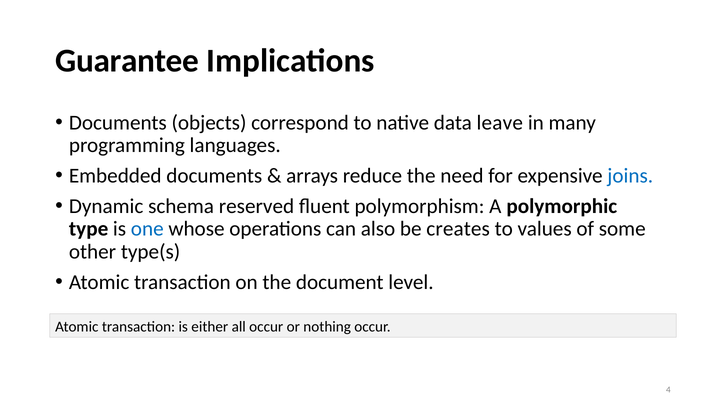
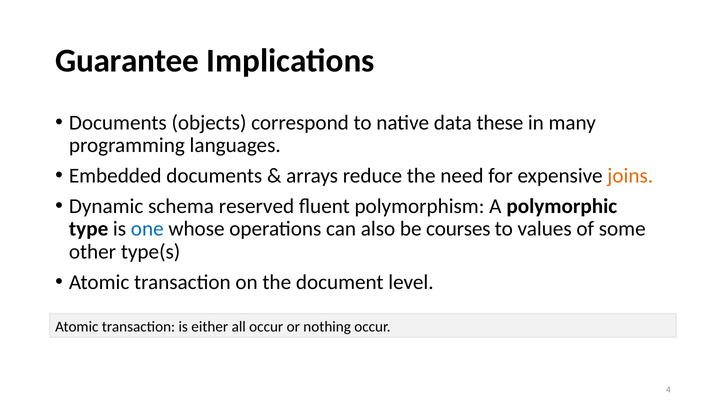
leave: leave -> these
joins colour: blue -> orange
creates: creates -> courses
